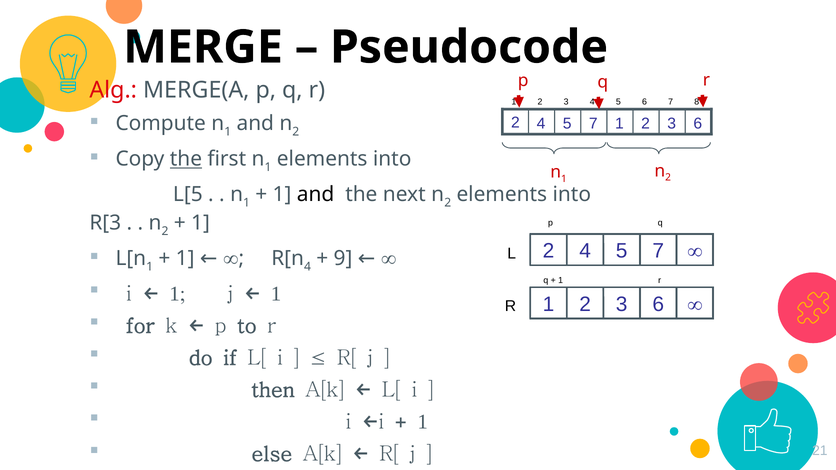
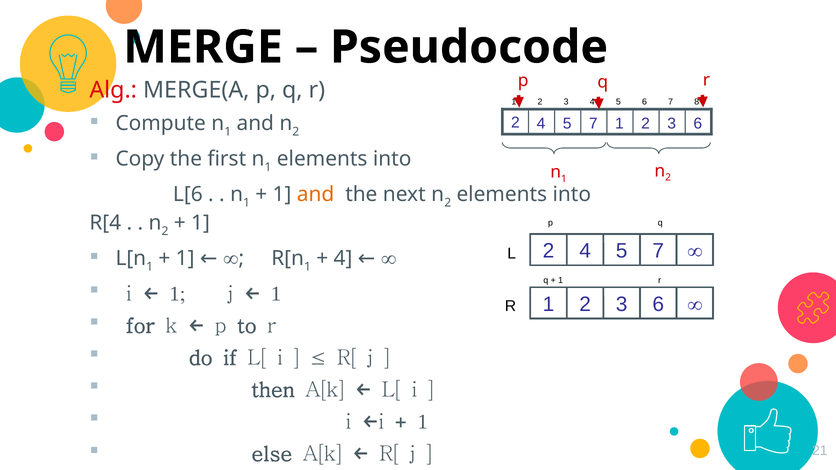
the at (186, 159) underline: present -> none
L[5: L[5 -> L[6
and at (316, 195) colour: black -> orange
R[3: R[3 -> R[4
4 at (307, 267): 4 -> 1
9 at (343, 259): 9 -> 4
